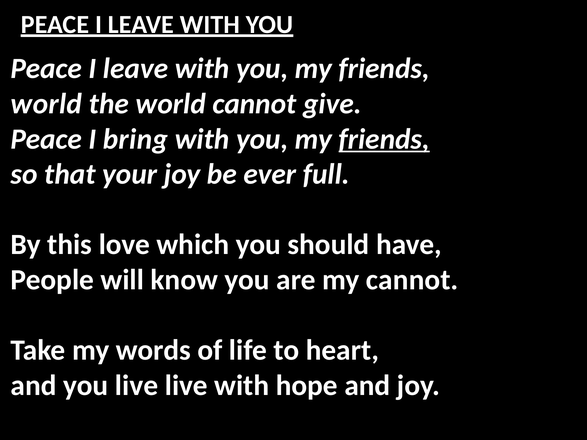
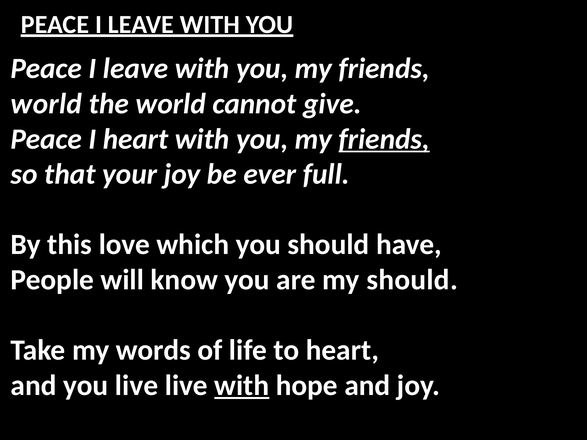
I bring: bring -> heart
my cannot: cannot -> should
with at (242, 386) underline: none -> present
